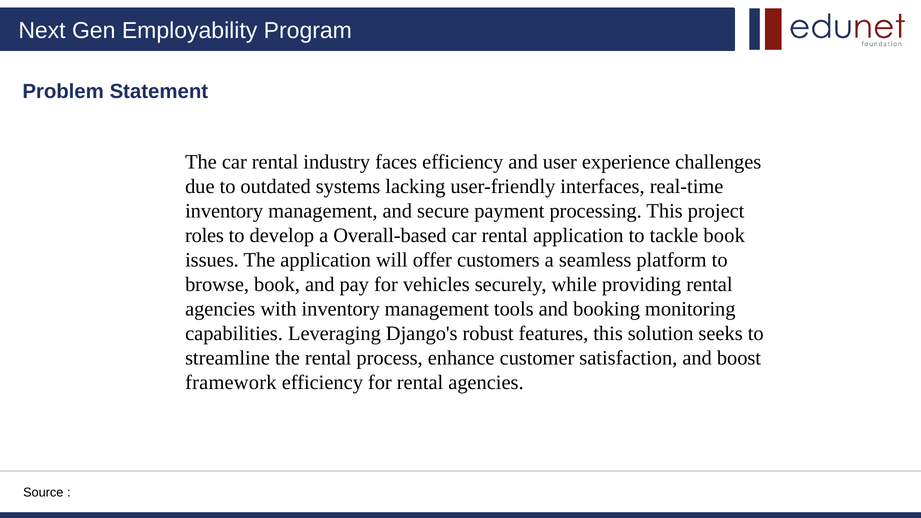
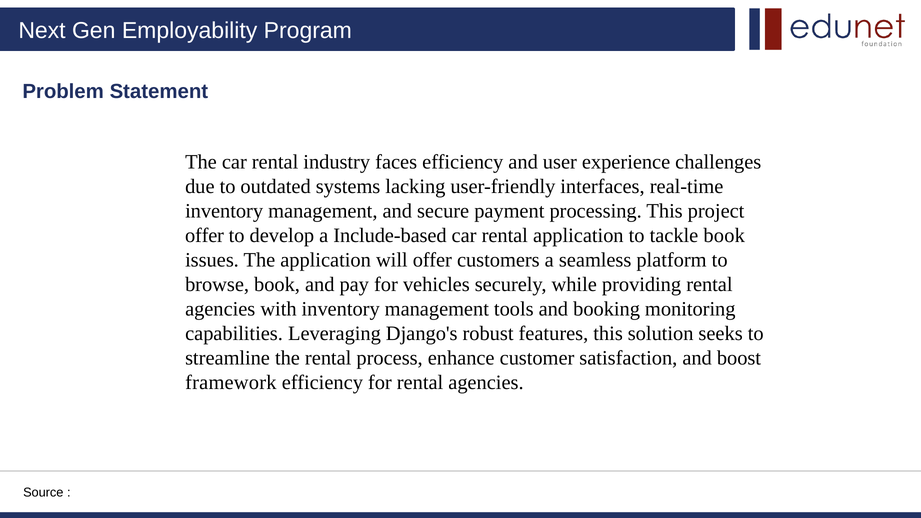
roles at (204, 236): roles -> offer
Overall-based: Overall-based -> Include-based
